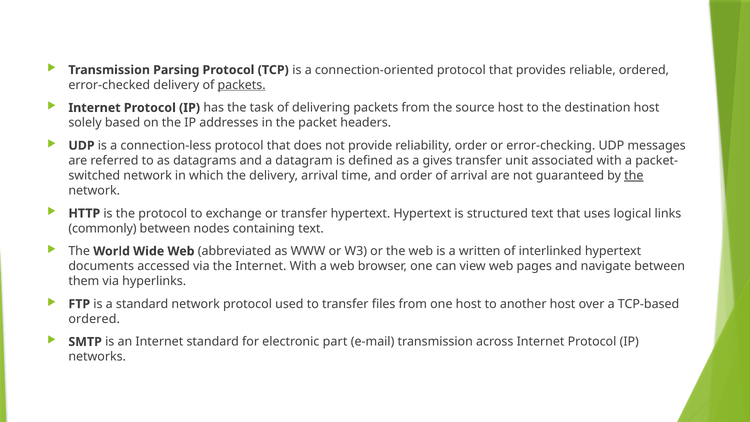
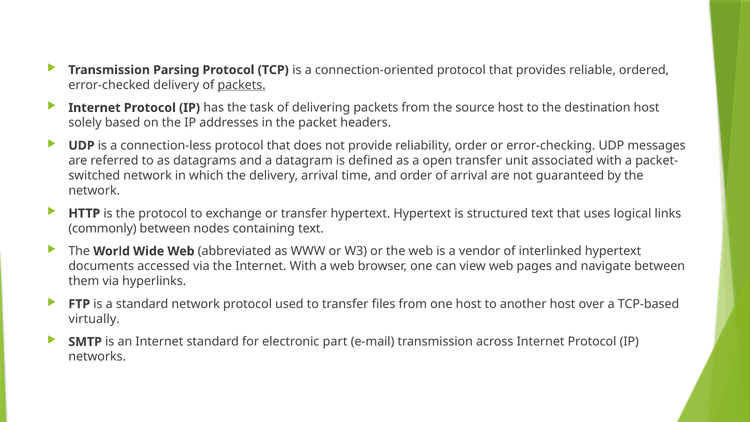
gives: gives -> open
the at (634, 176) underline: present -> none
written: written -> vendor
ordered at (94, 319): ordered -> virtually
